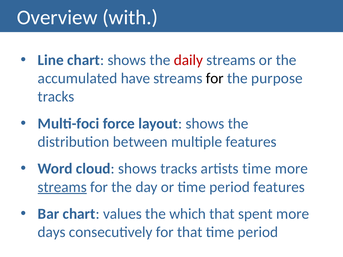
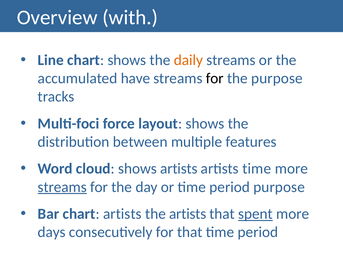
daily colour: red -> orange
shows tracks: tracks -> artists
period features: features -> purpose
chart values: values -> artists
the which: which -> artists
spent underline: none -> present
